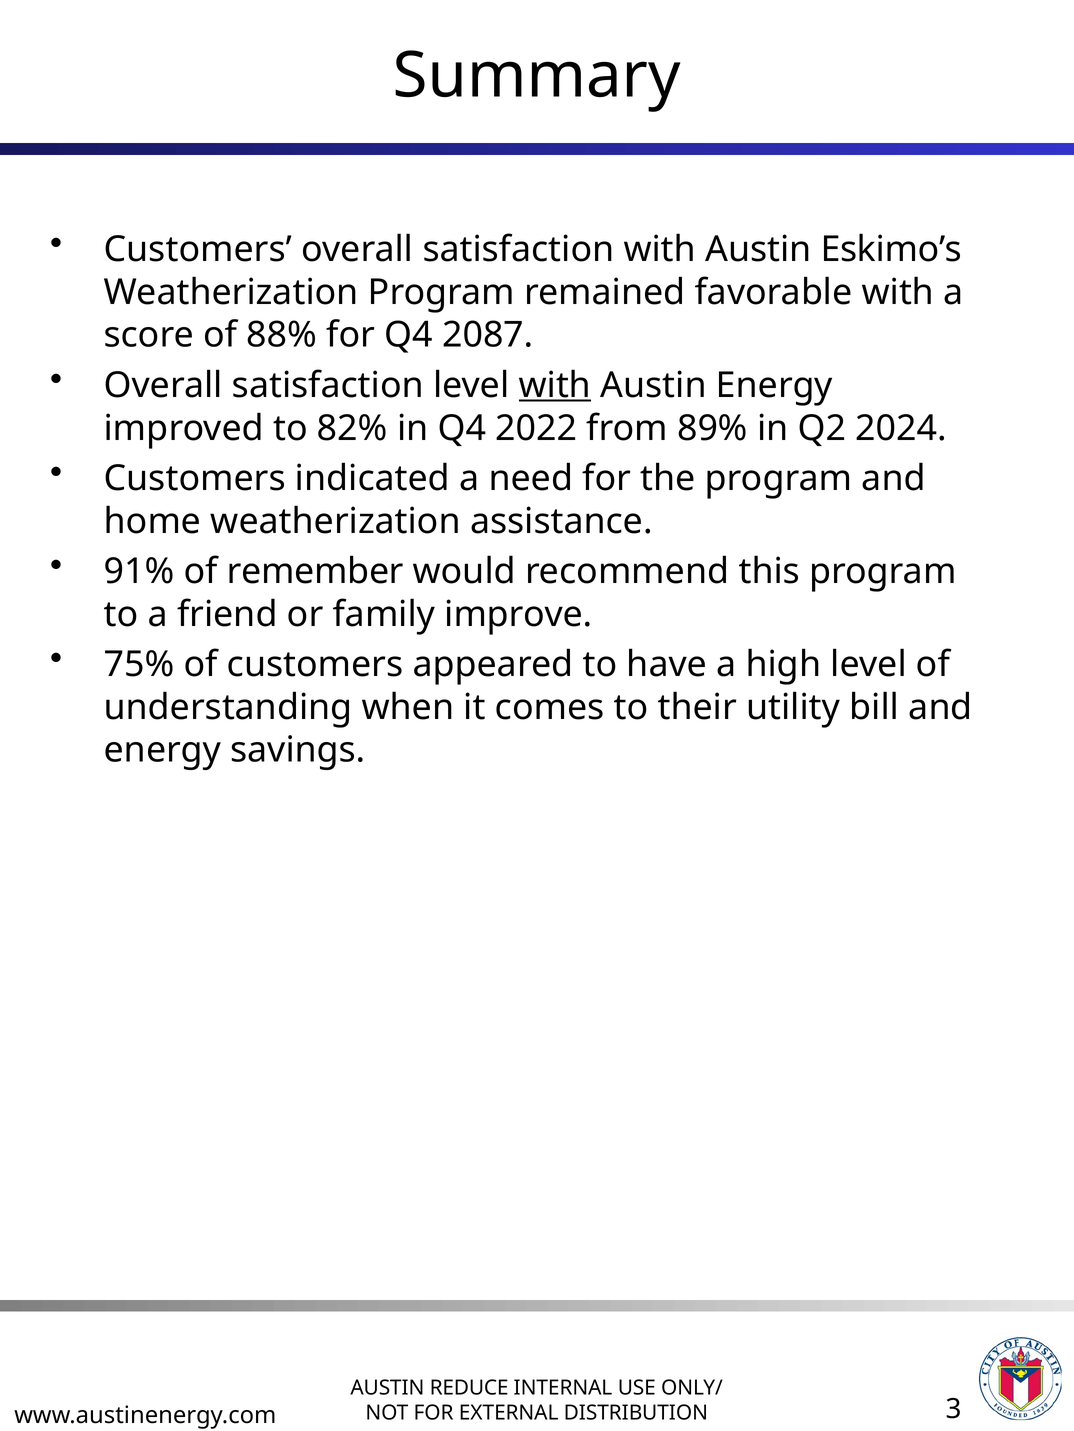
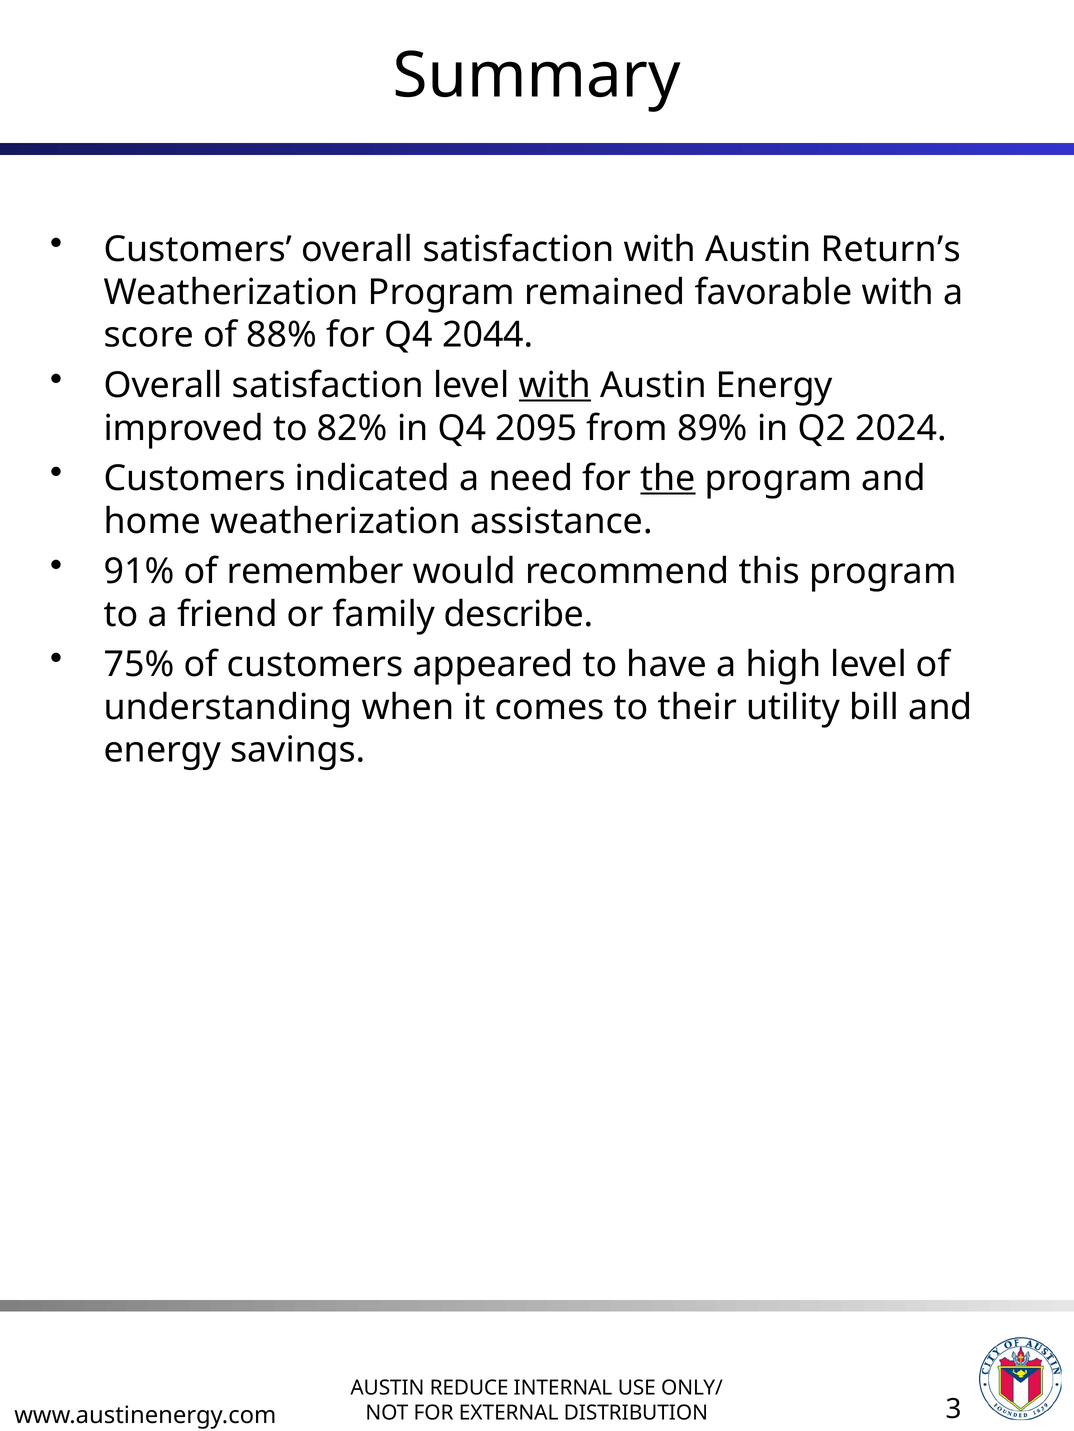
Eskimo’s: Eskimo’s -> Return’s
2087: 2087 -> 2044
2022: 2022 -> 2095
the underline: none -> present
improve: improve -> describe
